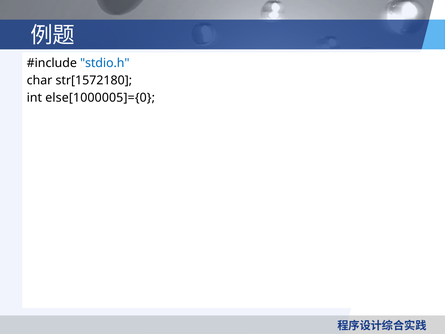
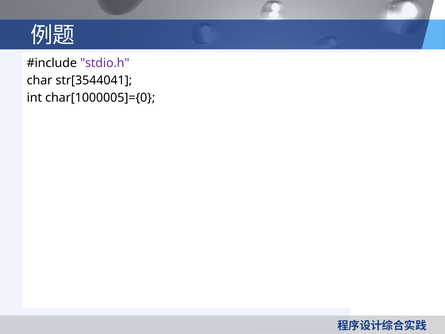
stdio.h colour: blue -> purple
str[1572180: str[1572180 -> str[3544041
else[1000005]={0: else[1000005]={0 -> char[1000005]={0
